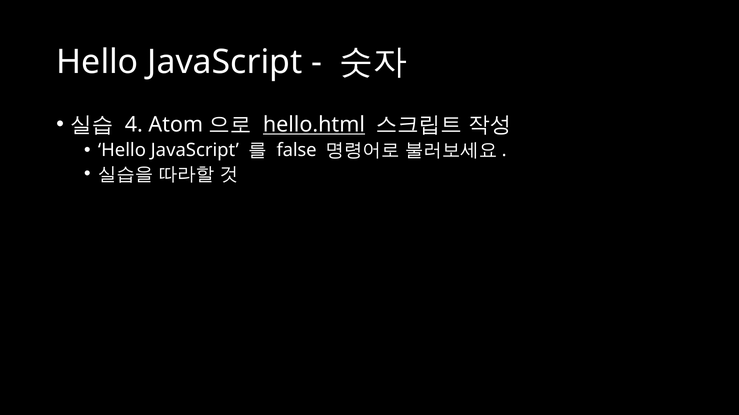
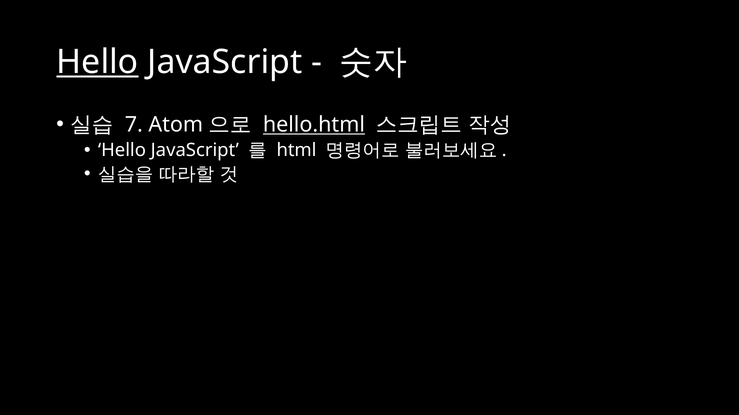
Hello at (97, 62) underline: none -> present
4: 4 -> 7
false: false -> html
